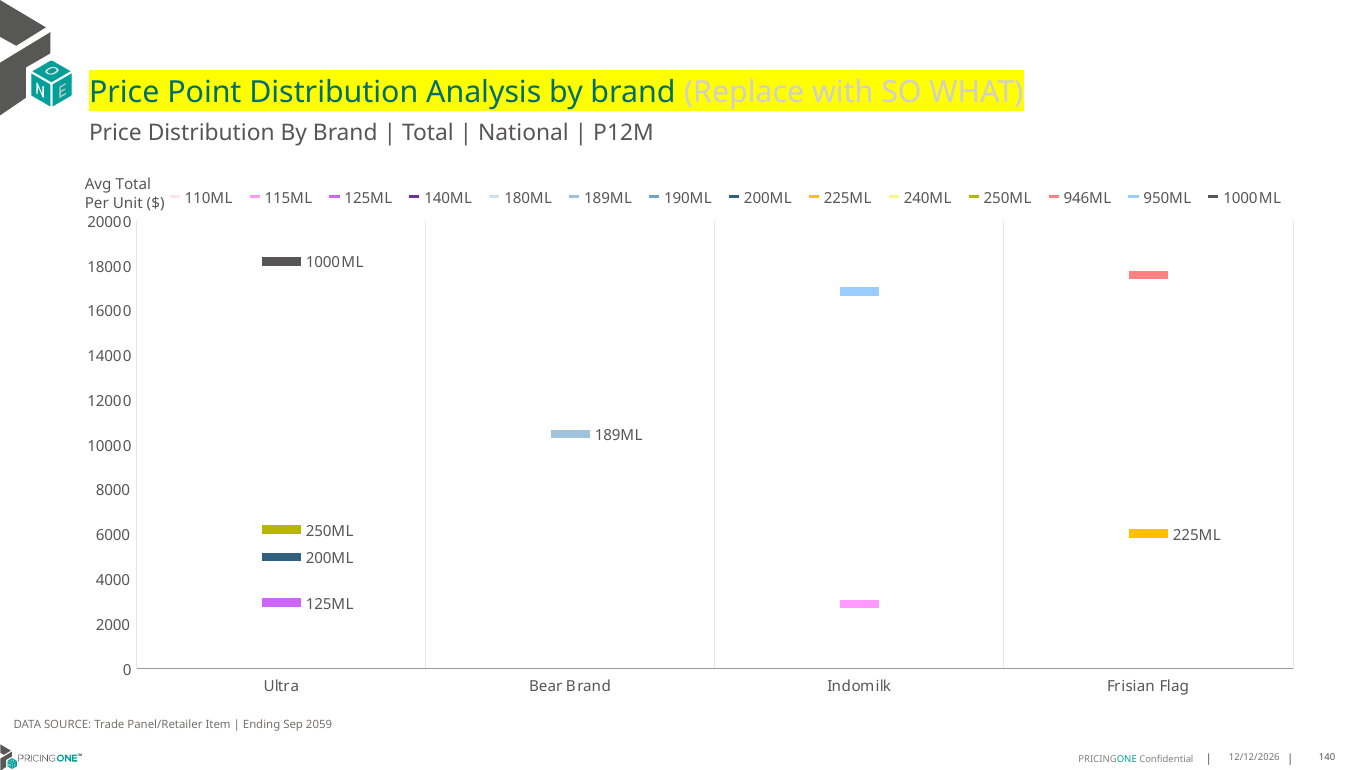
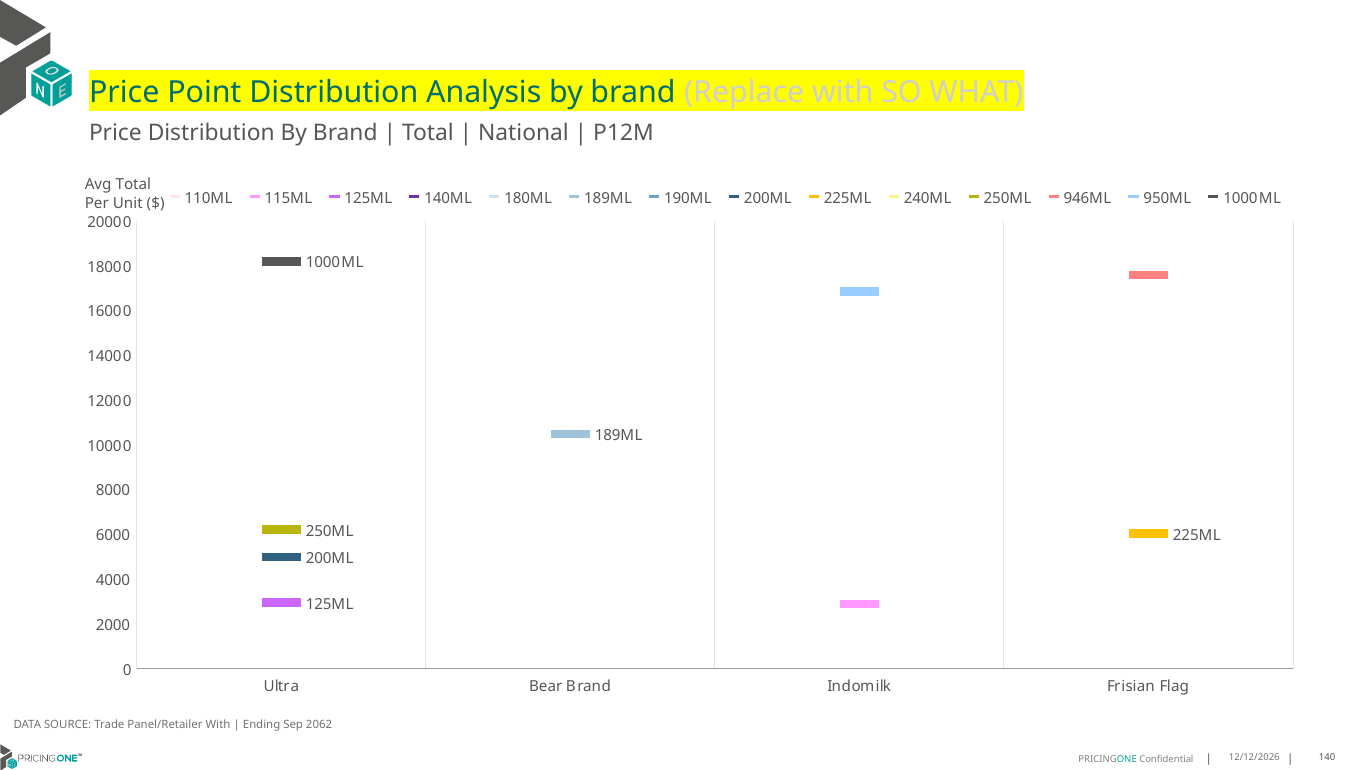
Panel/Retailer Item: Item -> With
2059: 2059 -> 2062
